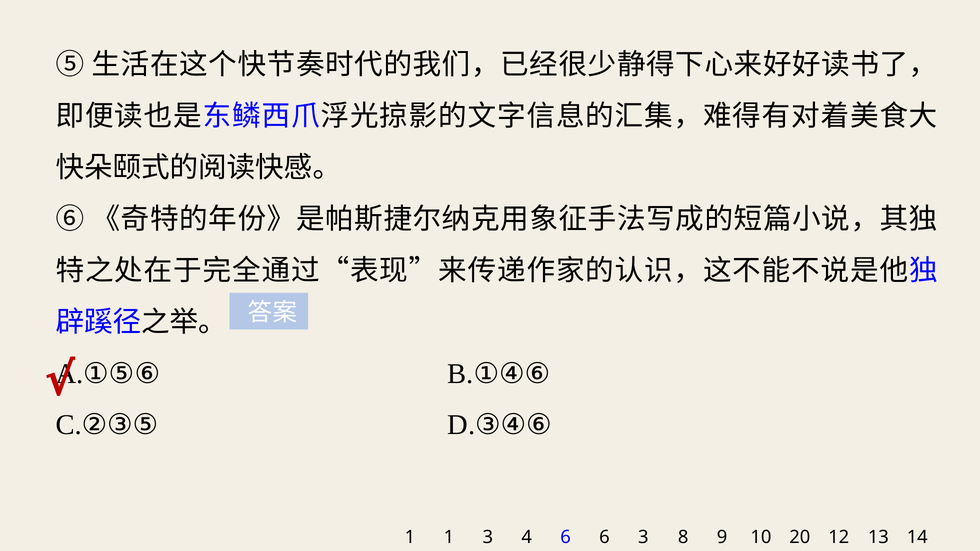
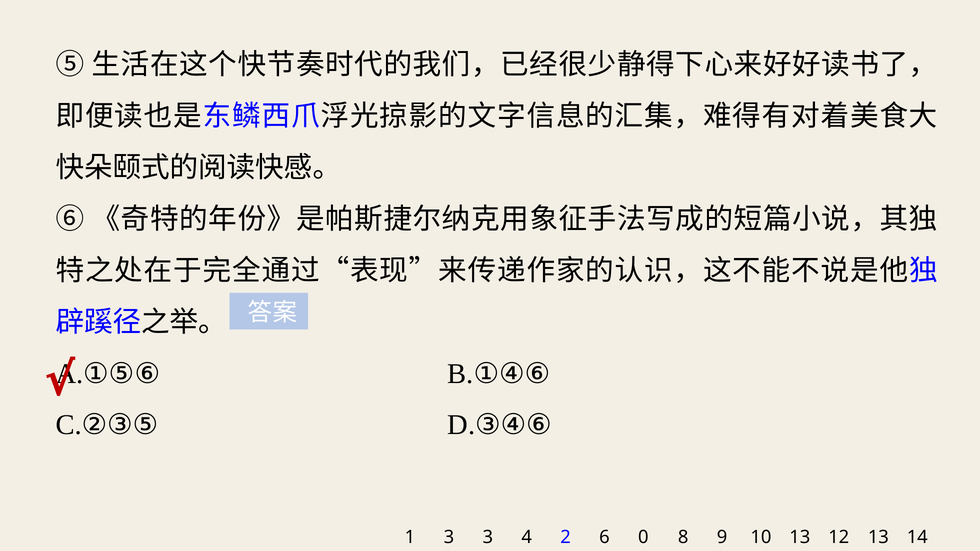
1 1: 1 -> 3
4 6: 6 -> 2
6 3: 3 -> 0
8 20: 20 -> 13
